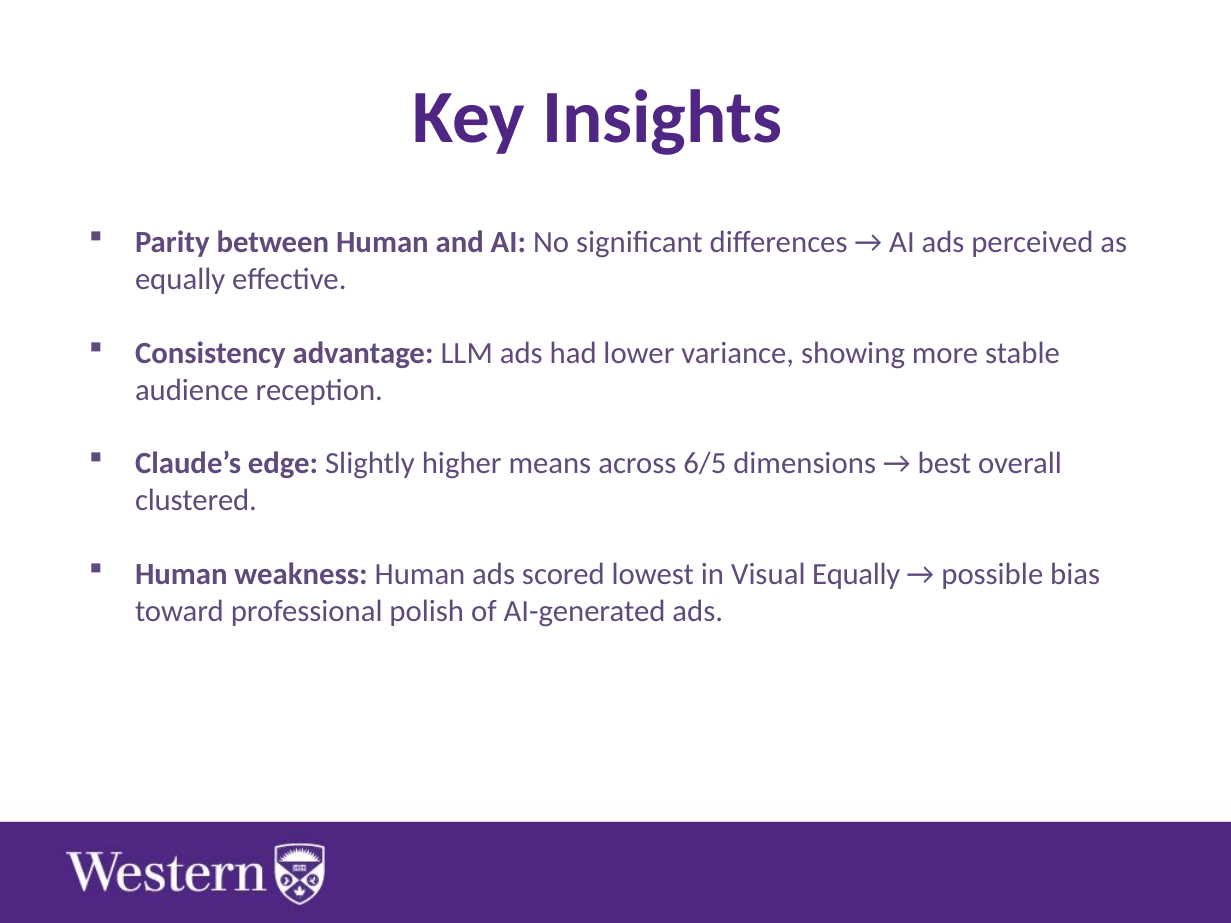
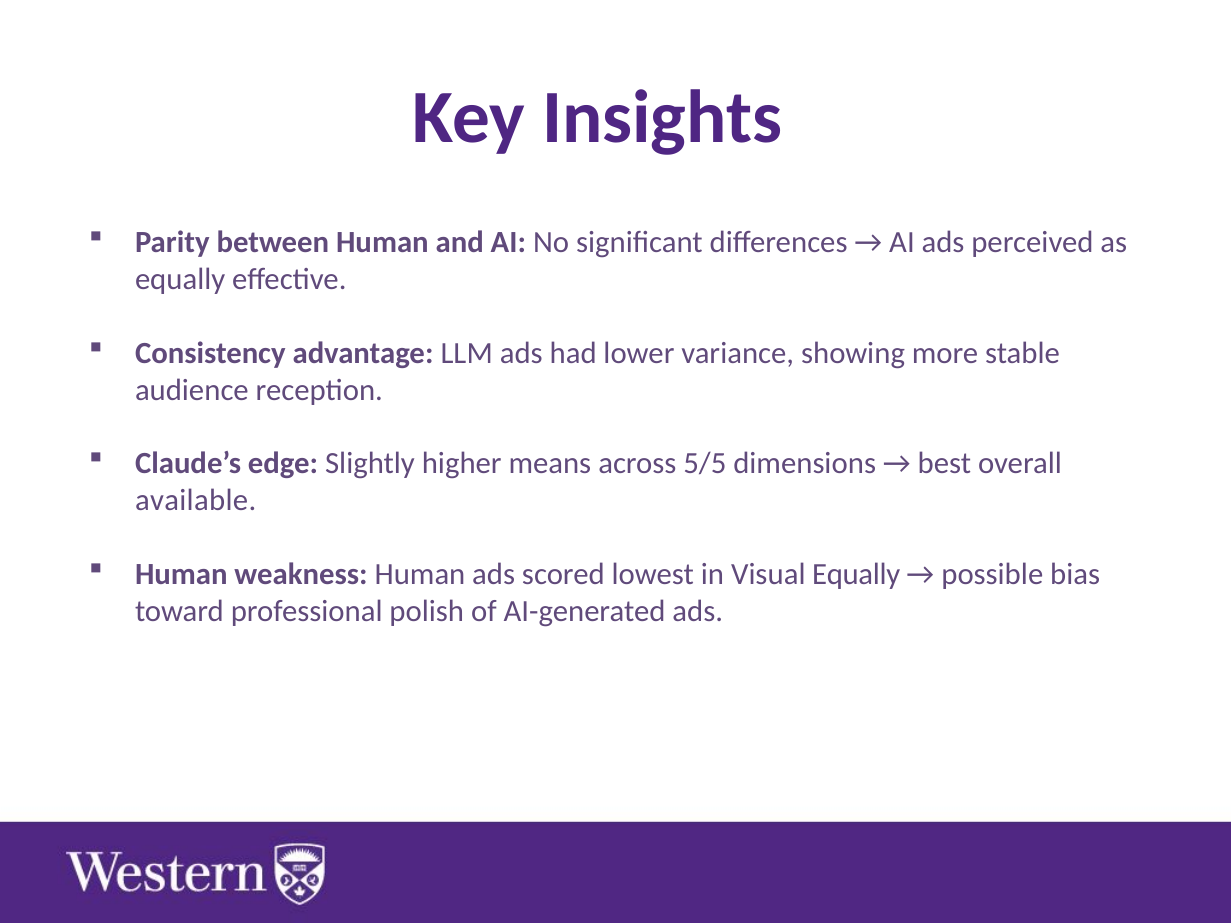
6/5: 6/5 -> 5/5
clustered: clustered -> available
